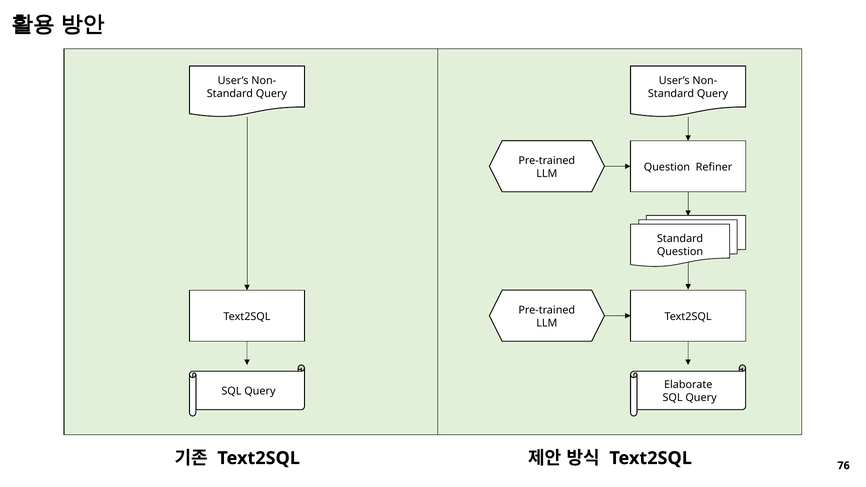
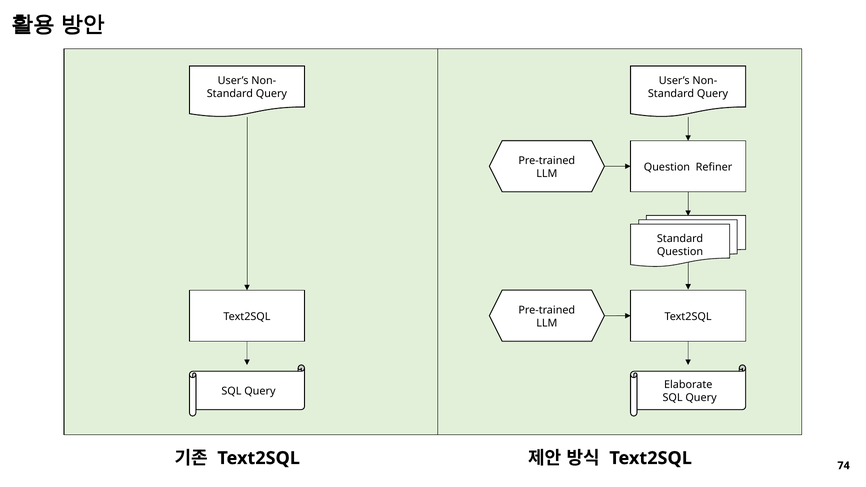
76: 76 -> 74
